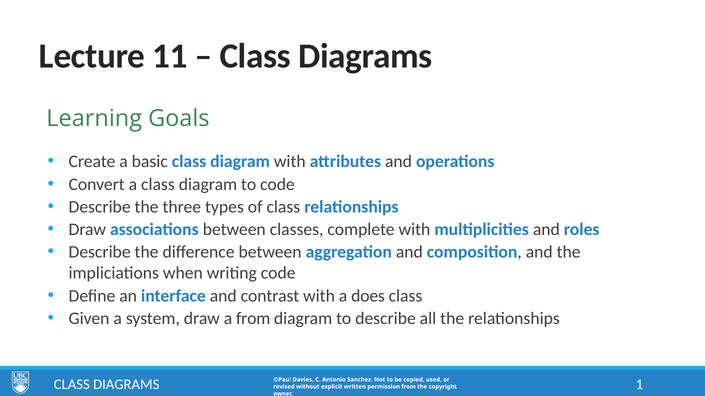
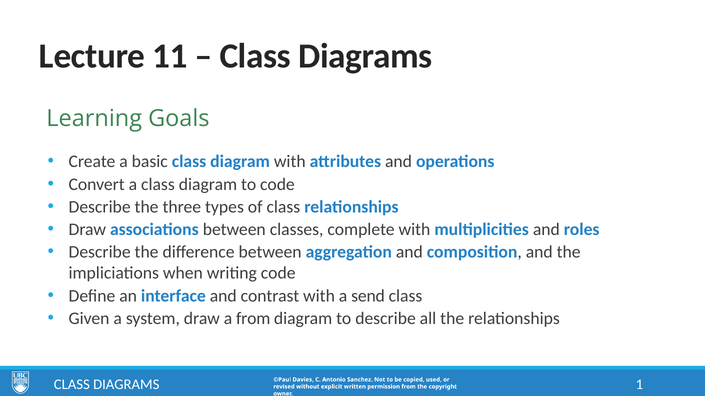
does: does -> send
